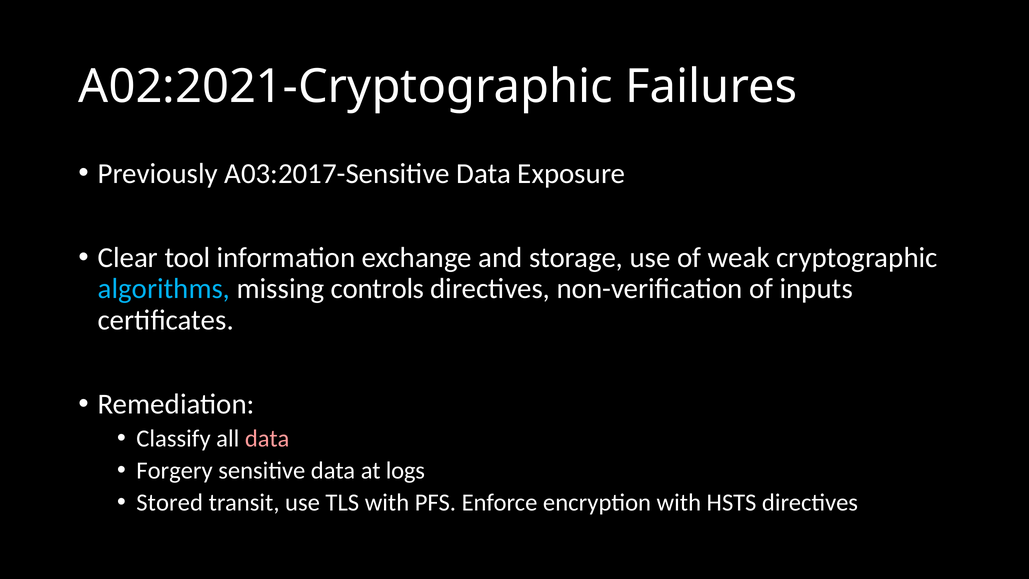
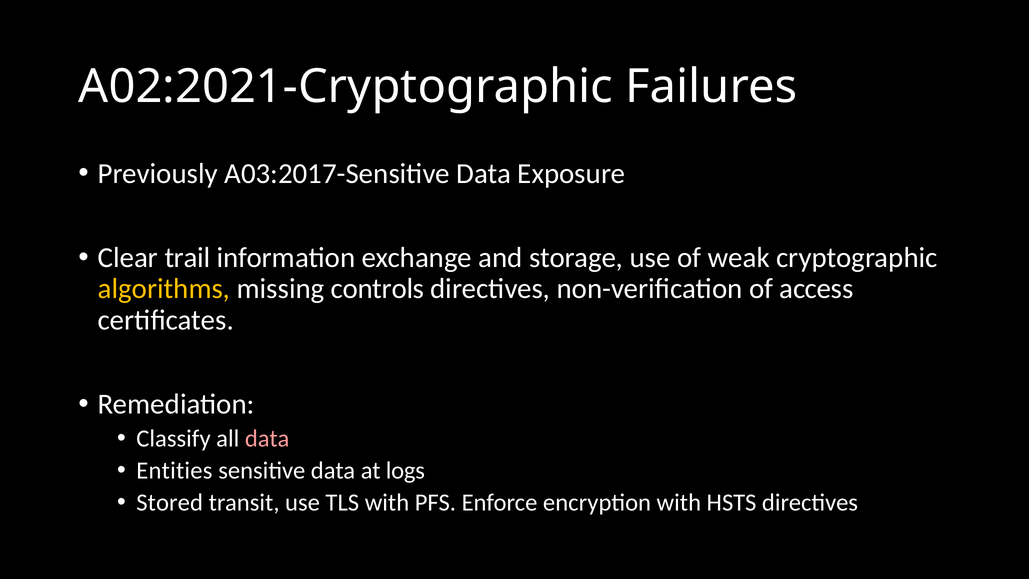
tool: tool -> trail
algorithms colour: light blue -> yellow
inputs: inputs -> access
Forgery: Forgery -> Entities
